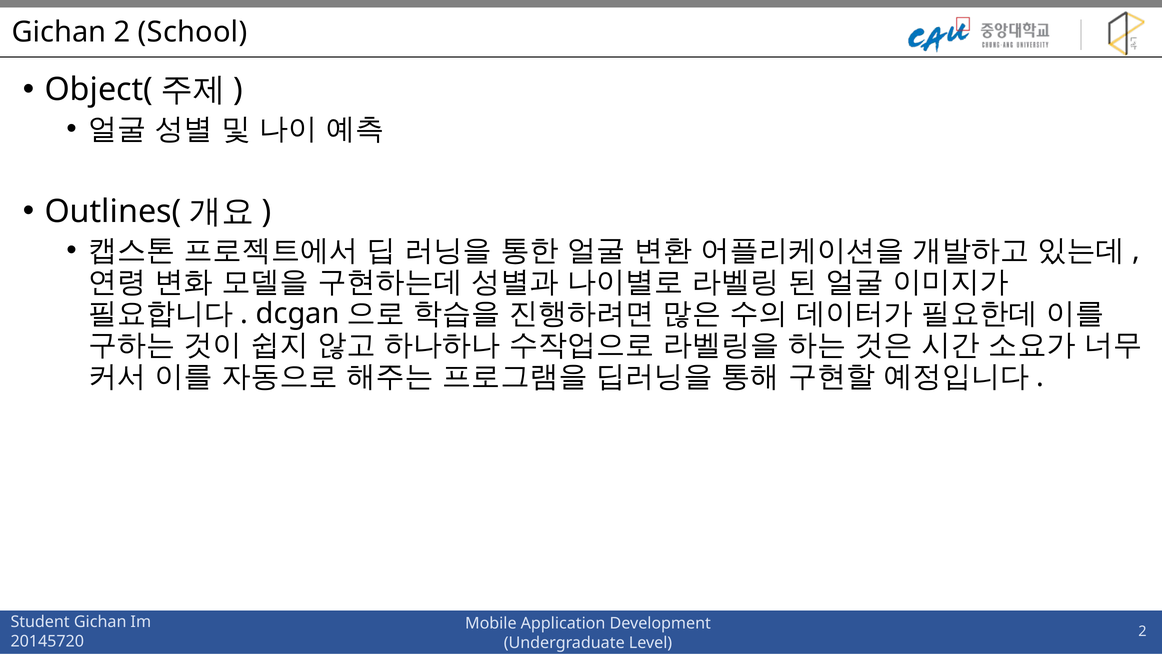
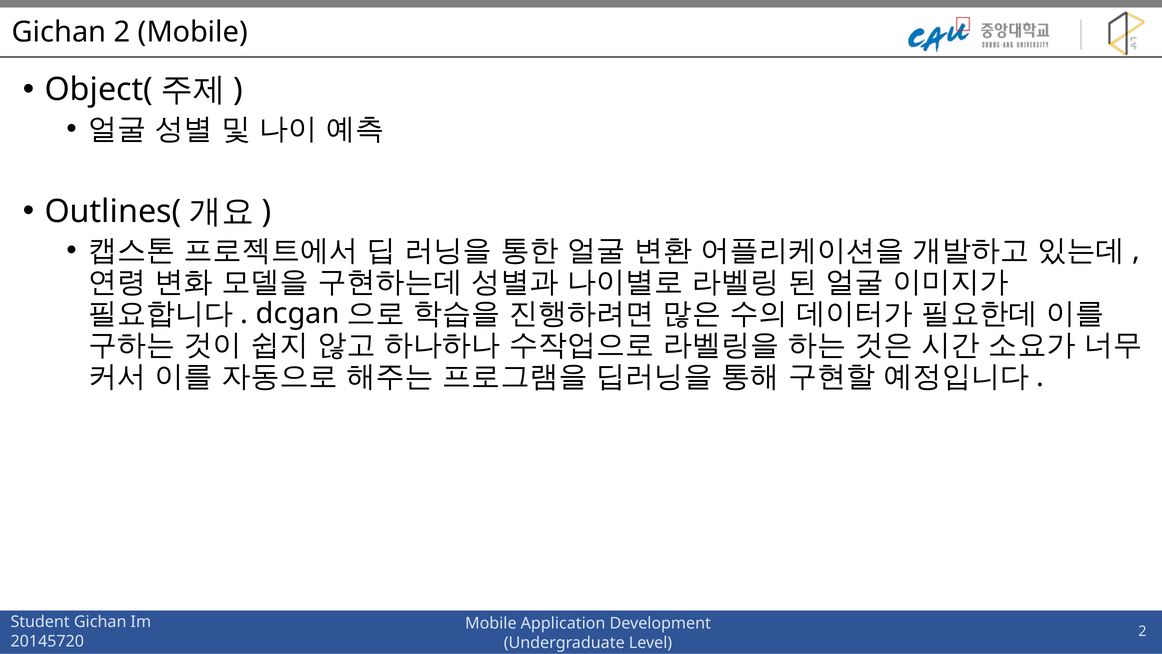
2 School: School -> Mobile
